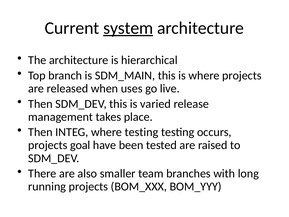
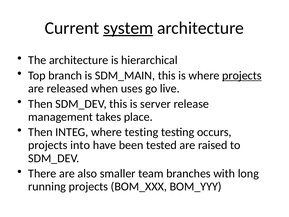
projects at (242, 75) underline: none -> present
varied: varied -> server
goal: goal -> into
